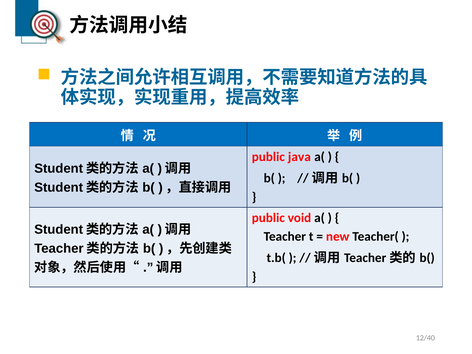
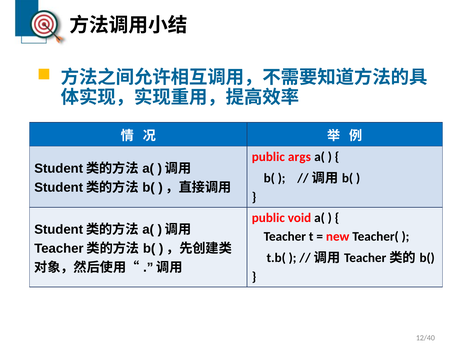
java: java -> args
